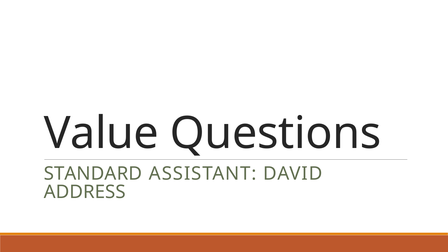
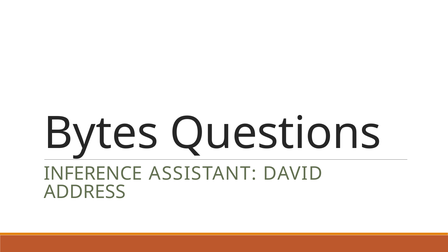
Value: Value -> Bytes
STANDARD: STANDARD -> INFERENCE
